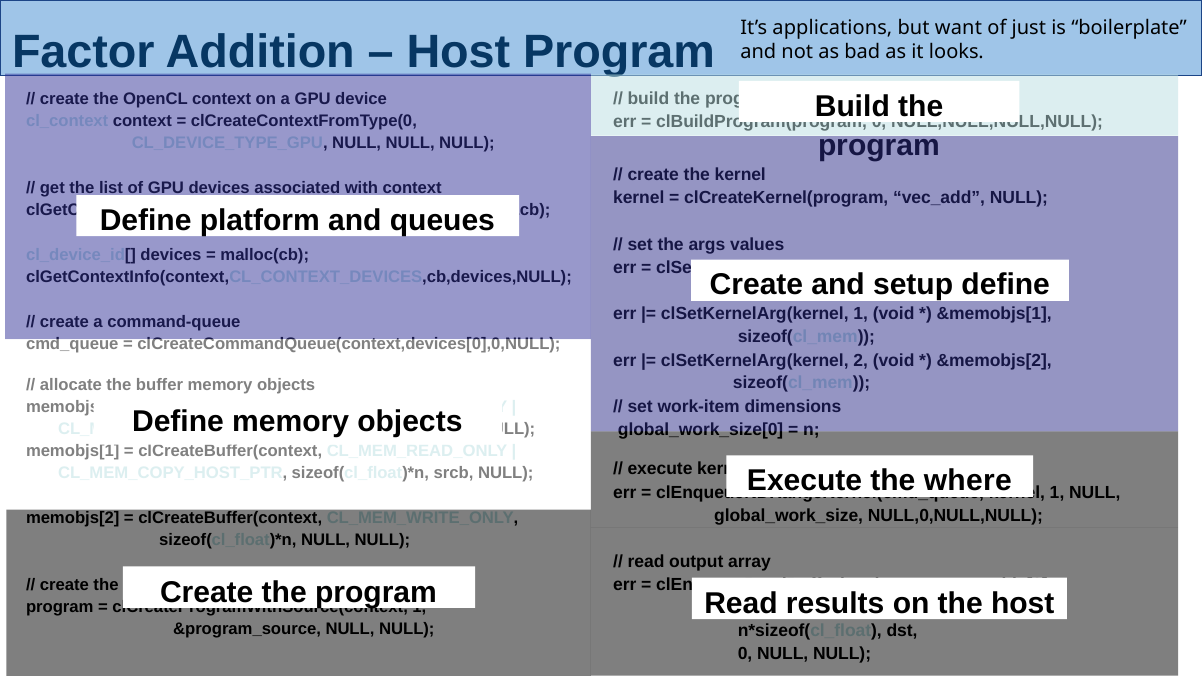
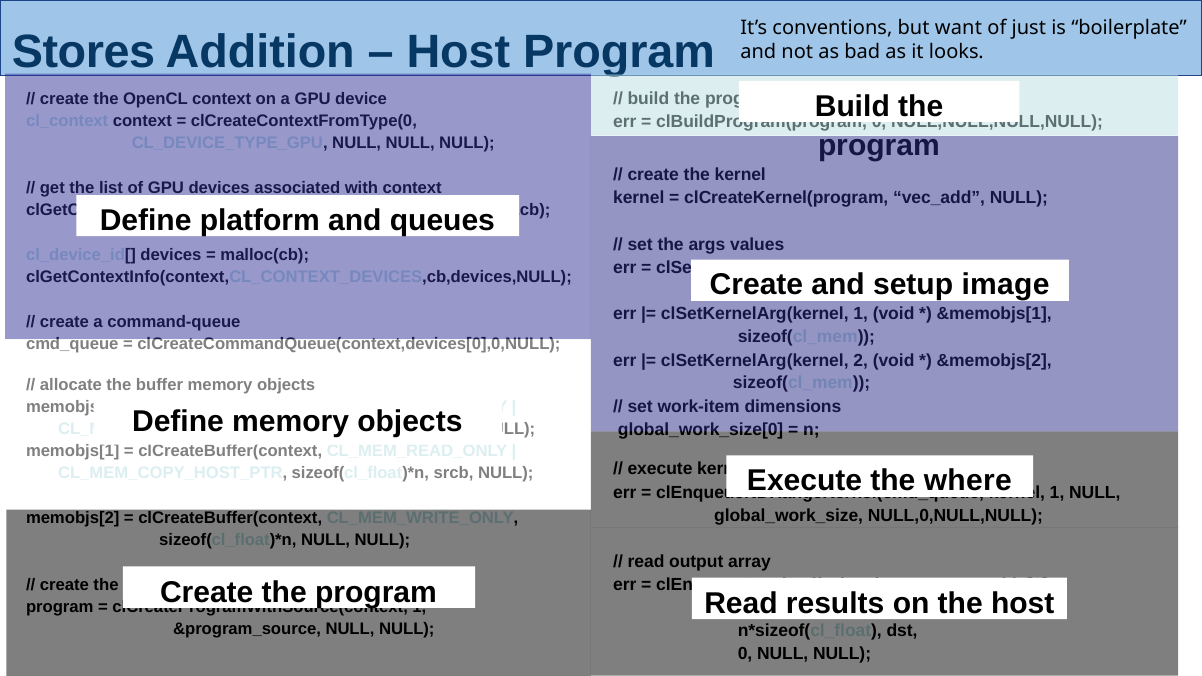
applications: applications -> conventions
Factor: Factor -> Stores
define at (1006, 285): define -> image
